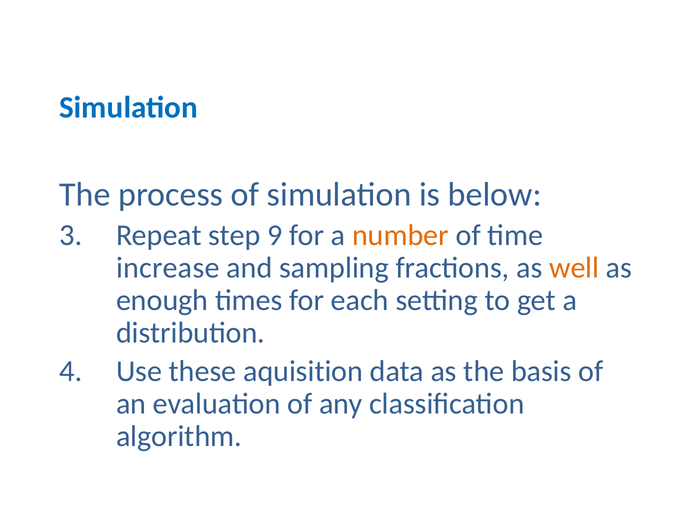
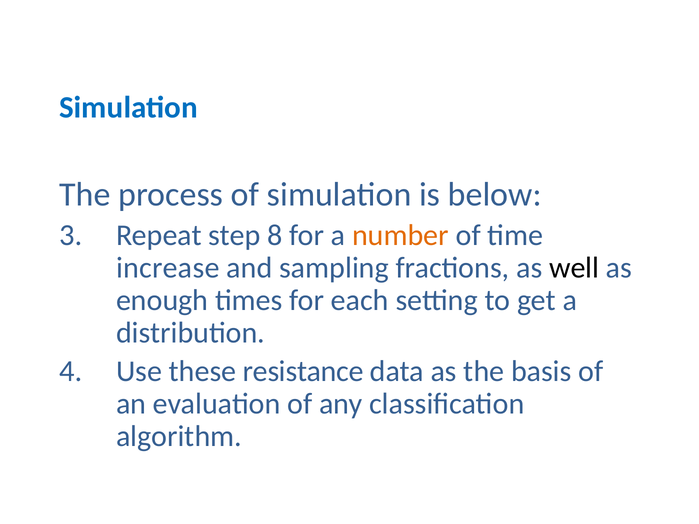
9: 9 -> 8
well colour: orange -> black
aquisition: aquisition -> resistance
